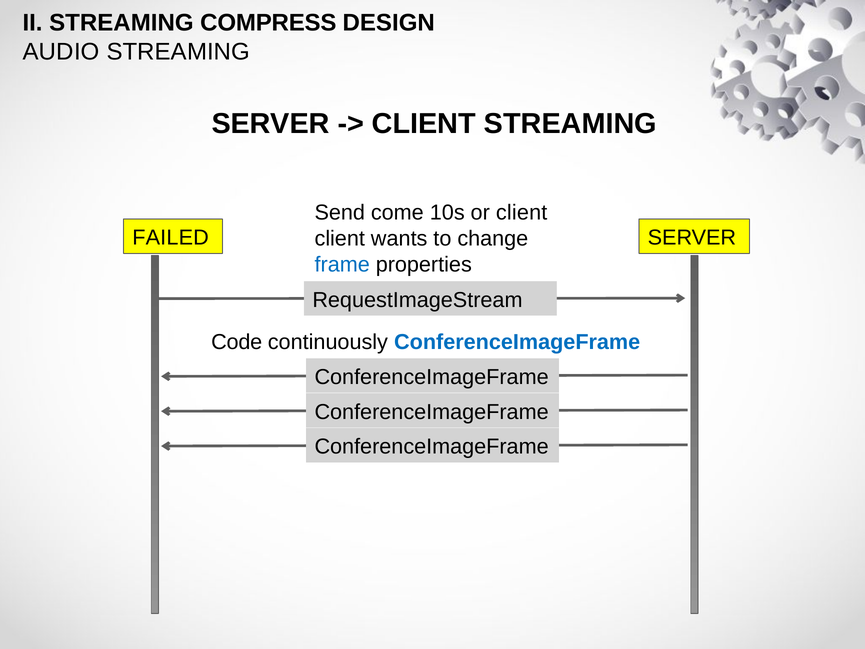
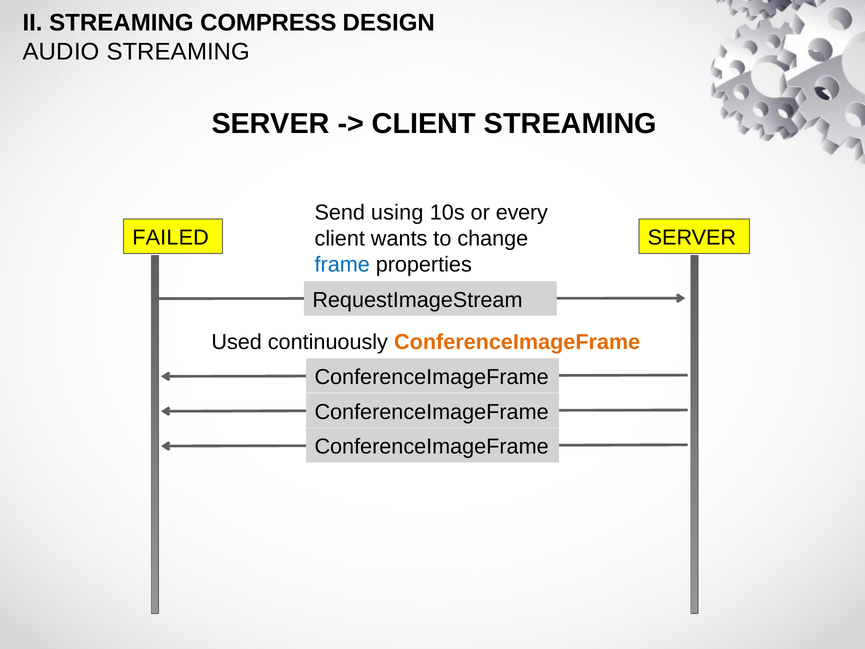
come: come -> using
or client: client -> every
Code: Code -> Used
ConferenceImageFrame at (517, 342) colour: blue -> orange
